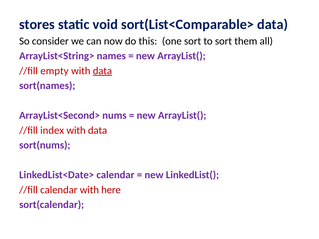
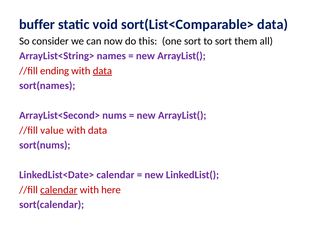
stores: stores -> buffer
empty: empty -> ending
index: index -> value
calendar at (59, 190) underline: none -> present
